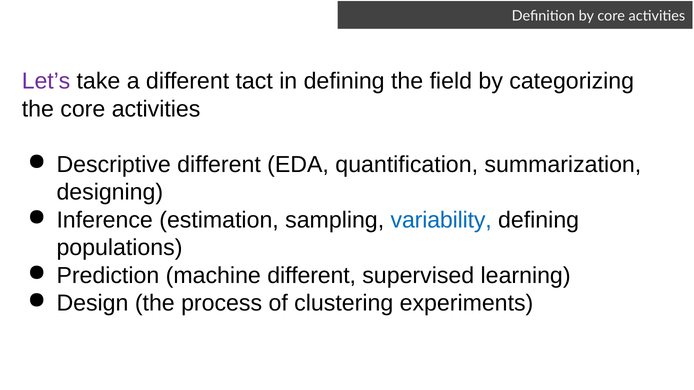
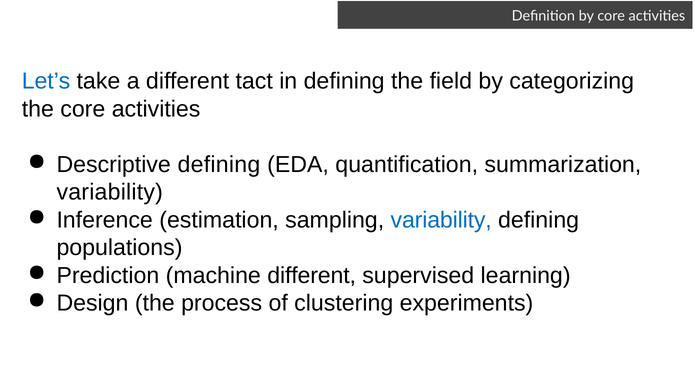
Let’s colour: purple -> blue
Descriptive different: different -> defining
designing at (110, 192): designing -> variability
